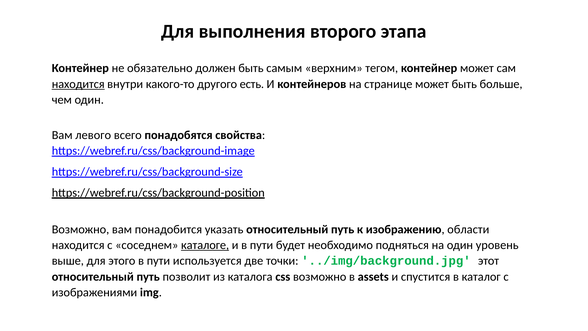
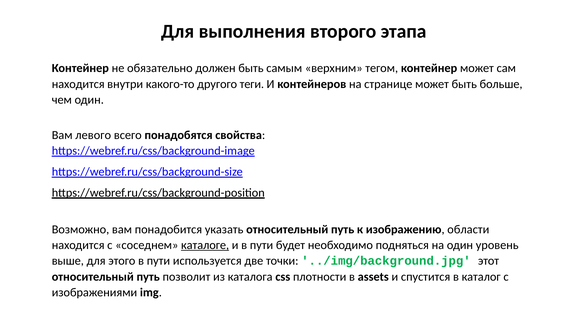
находится at (78, 84) underline: present -> none
есть: есть -> теги
css возможно: возможно -> плотности
